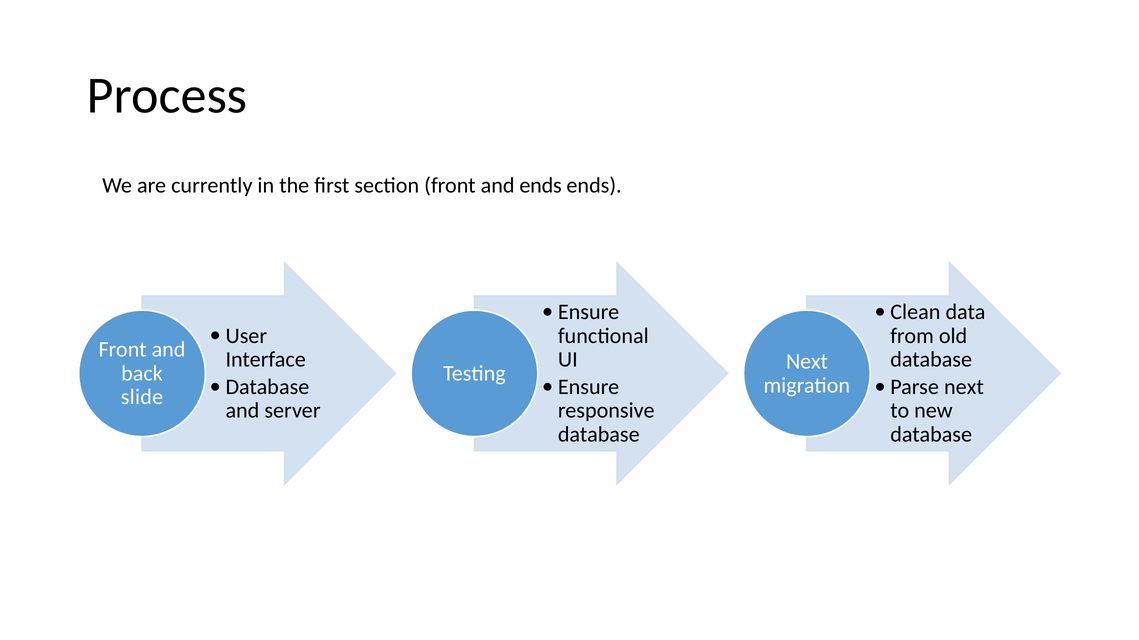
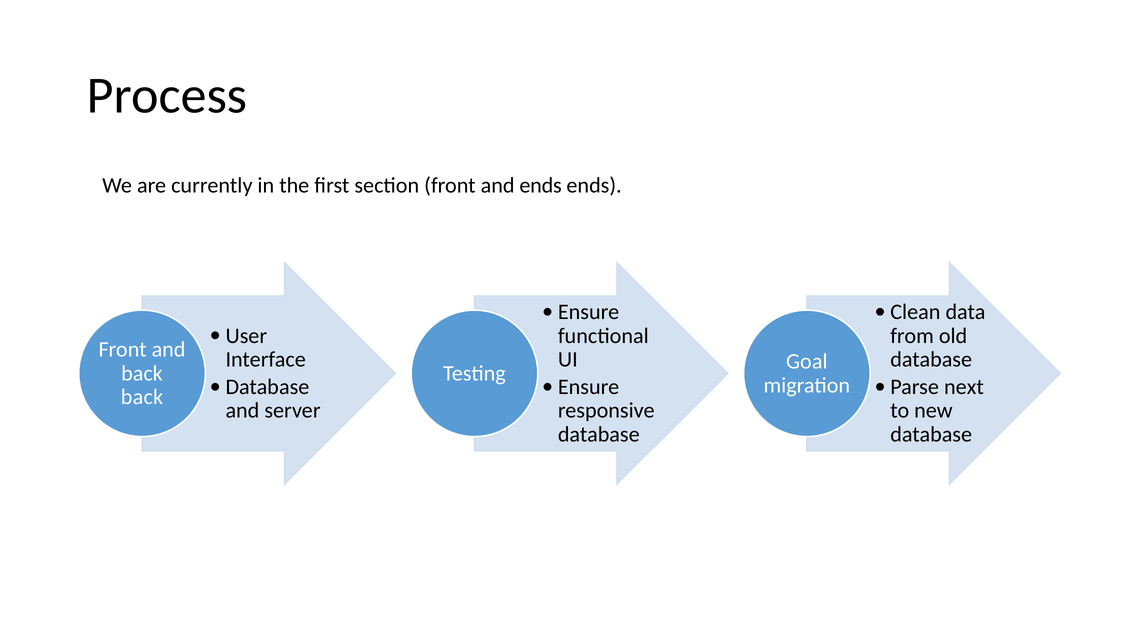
Next at (807, 362): Next -> Goal
slide at (142, 398): slide -> back
